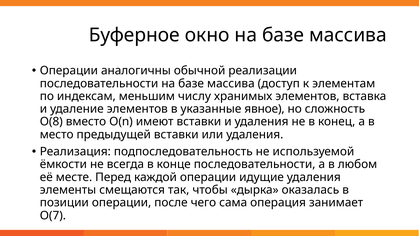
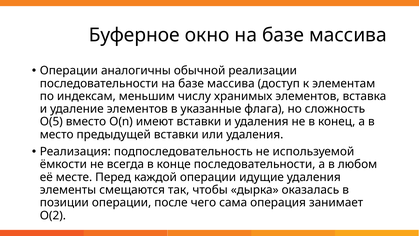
явное: явное -> флага
O(8: O(8 -> O(5
O(7: O(7 -> O(2
